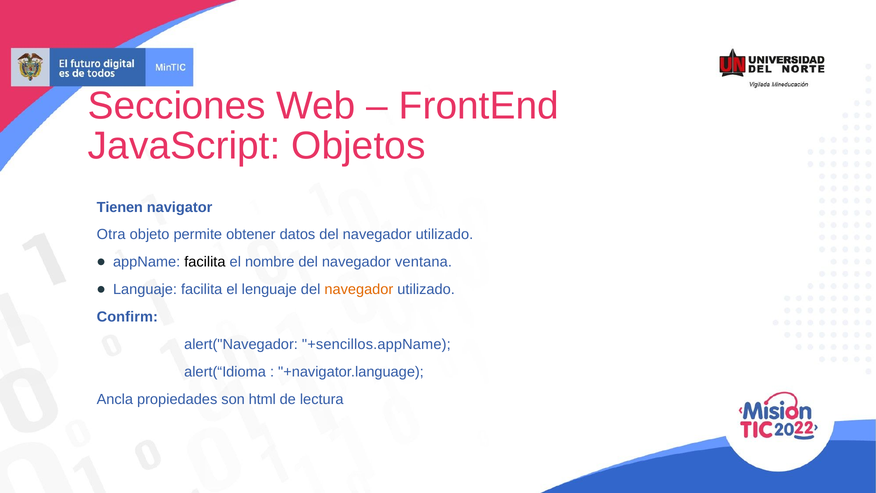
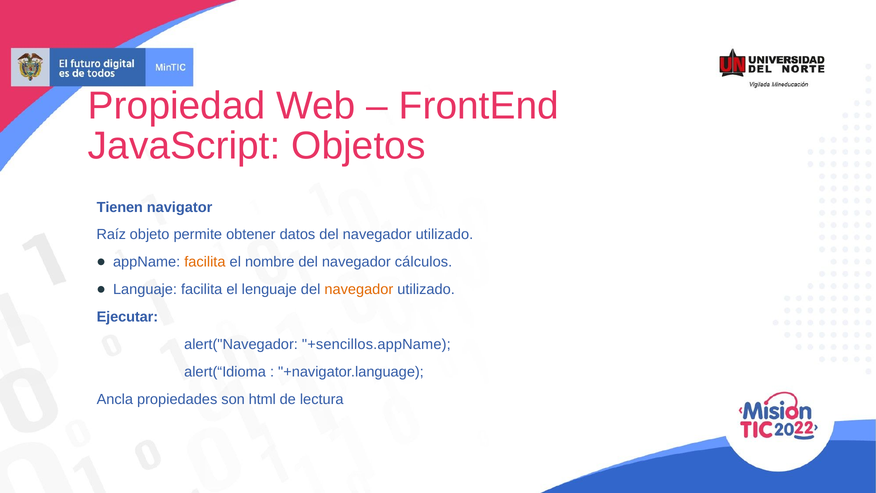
Secciones: Secciones -> Propiedad
Otra: Otra -> Raíz
facilita at (205, 262) colour: black -> orange
ventana: ventana -> cálculos
Confirm: Confirm -> Ejecutar
